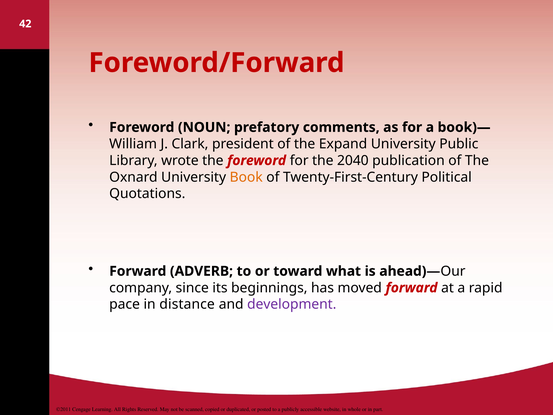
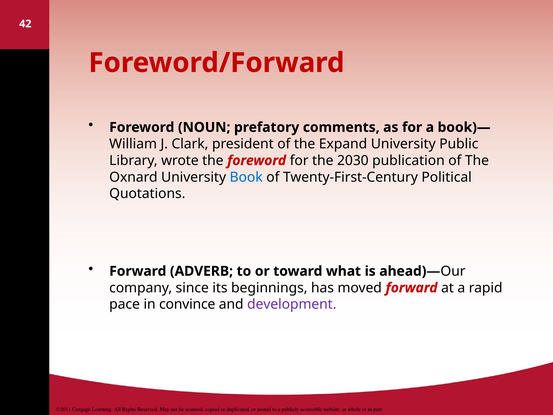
2040: 2040 -> 2030
Book colour: orange -> blue
distance: distance -> convince
